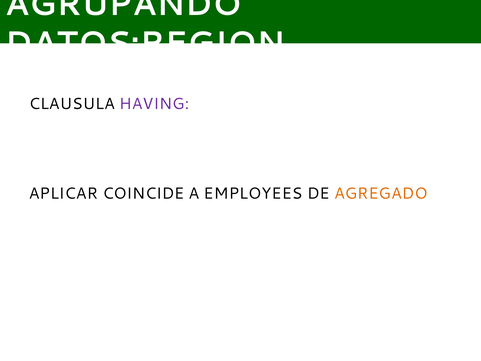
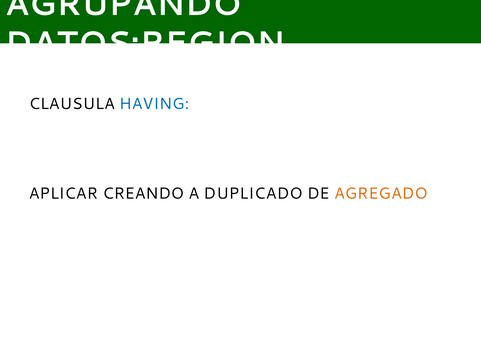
HAVING colour: purple -> blue
COINCIDE: COINCIDE -> CREANDO
EMPLOYEES: EMPLOYEES -> DUPLICADO
